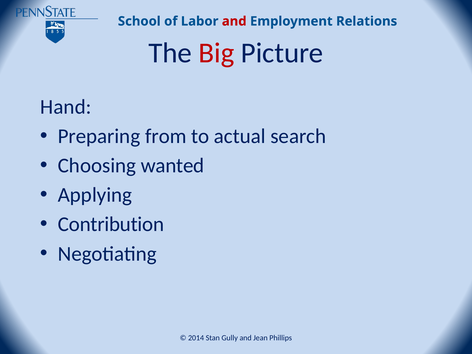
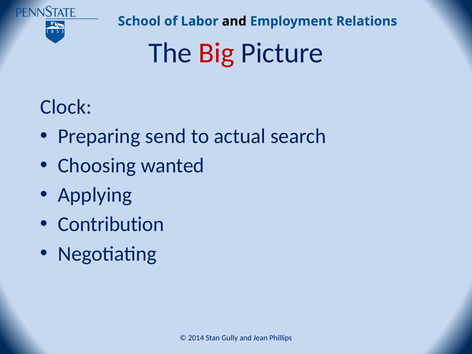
and at (234, 21) colour: red -> black
Hand: Hand -> Clock
from: from -> send
